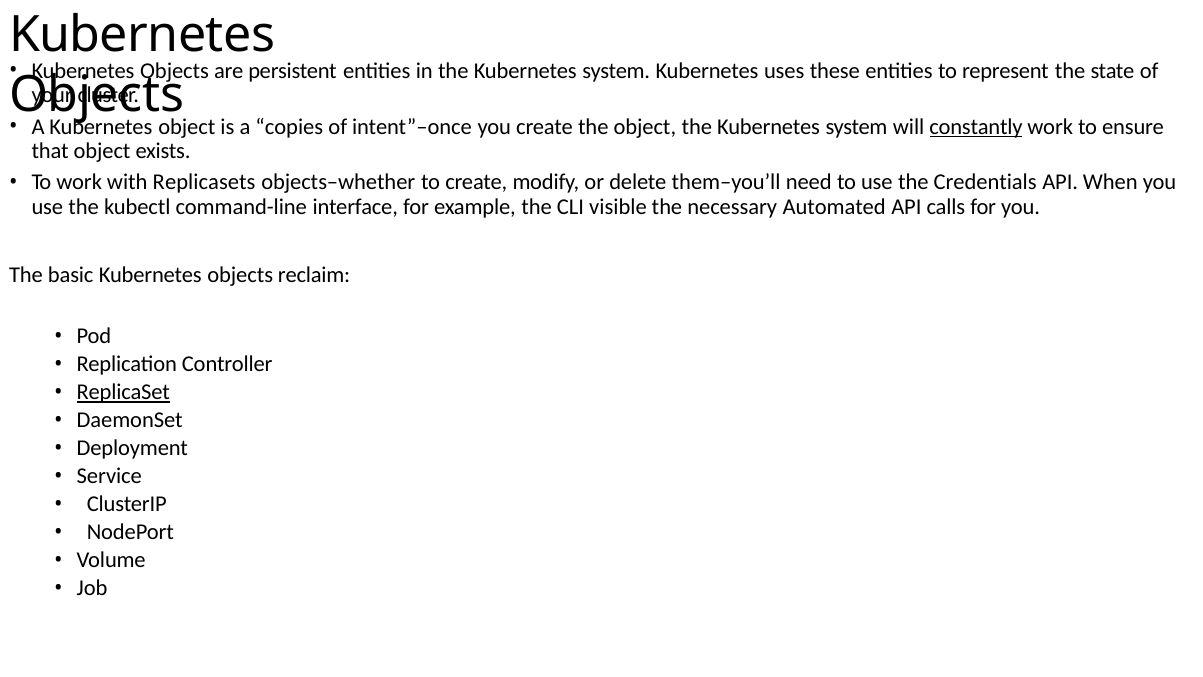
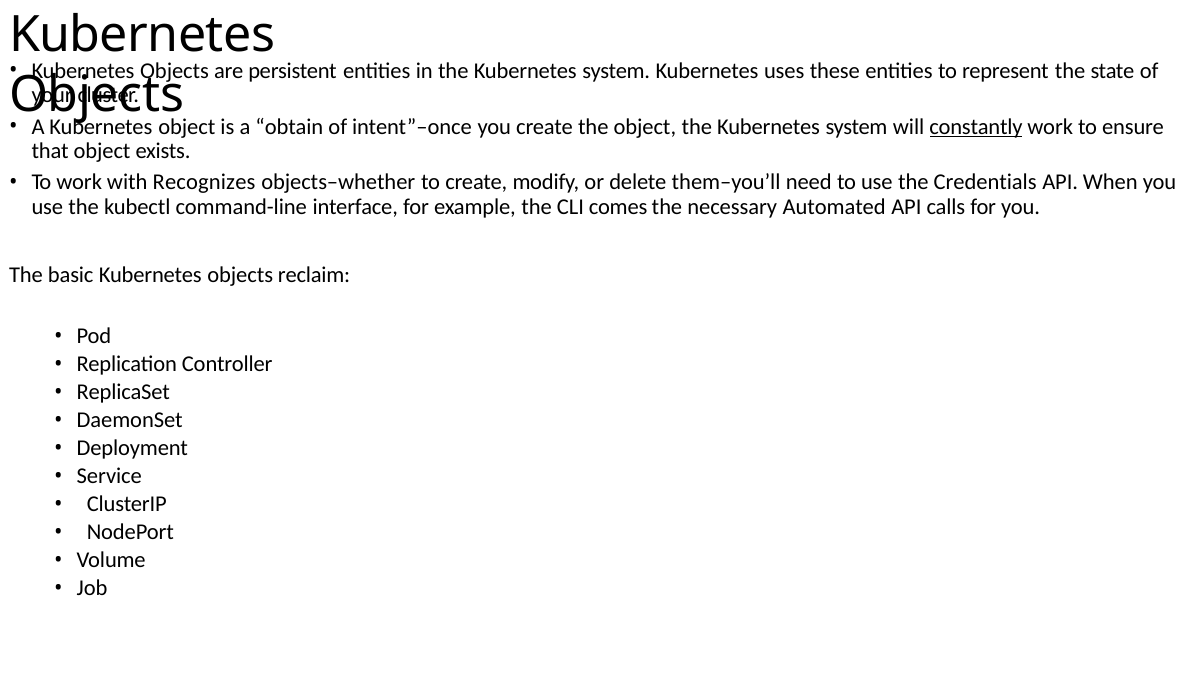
copies: copies -> obtain
Replicasets: Replicasets -> Recognizes
visible: visible -> comes
ReplicaSet underline: present -> none
